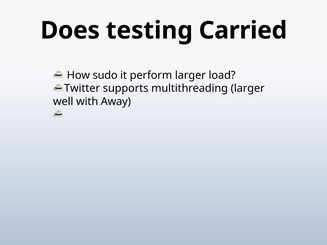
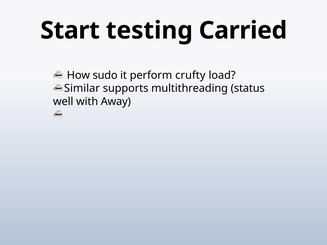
Does: Does -> Start
perform larger: larger -> crufty
Twitter: Twitter -> Similar
multithreading larger: larger -> status
